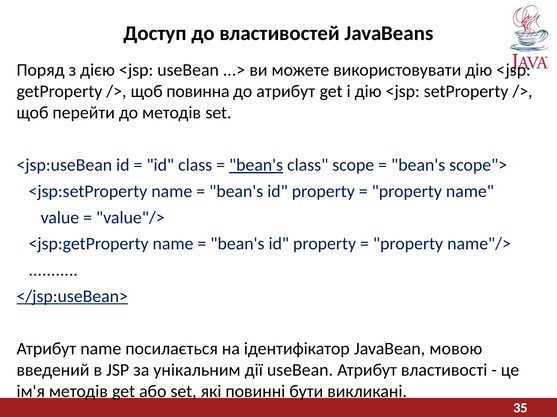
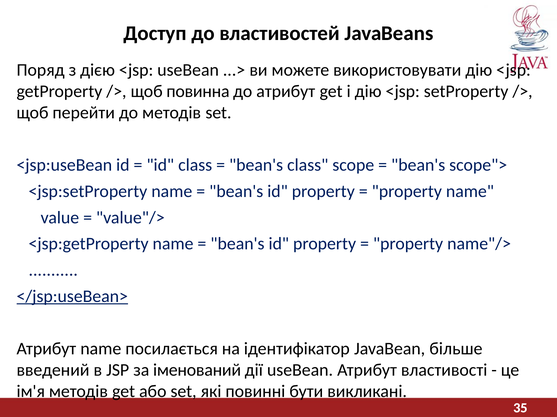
bean's at (256, 165) underline: present -> none
мовою: мовою -> більше
унікальним: унікальним -> іменований
